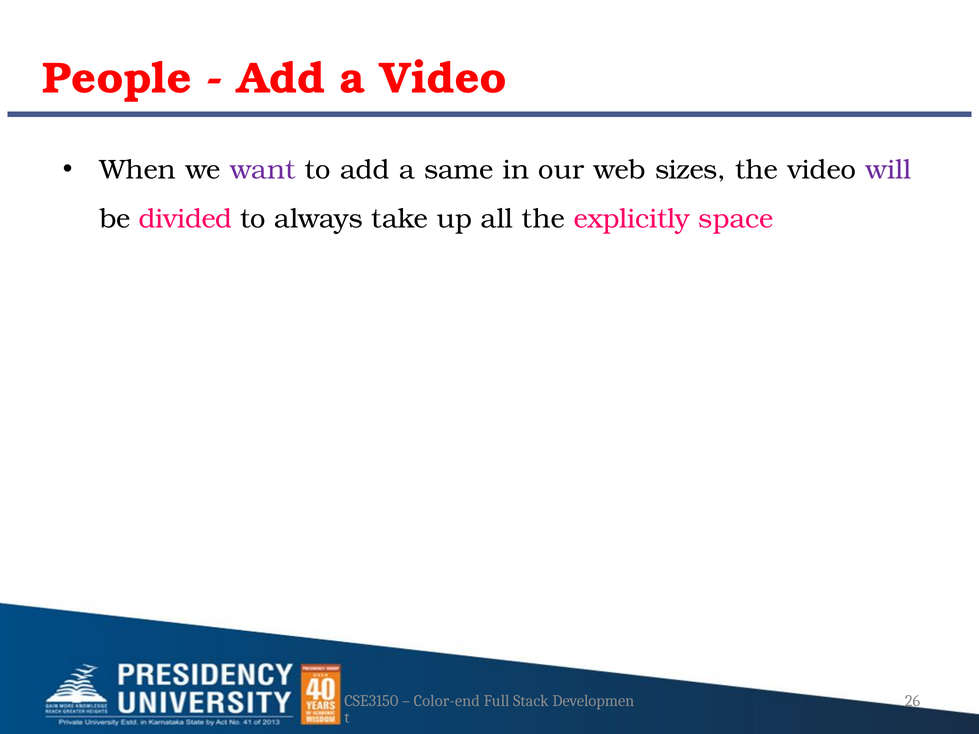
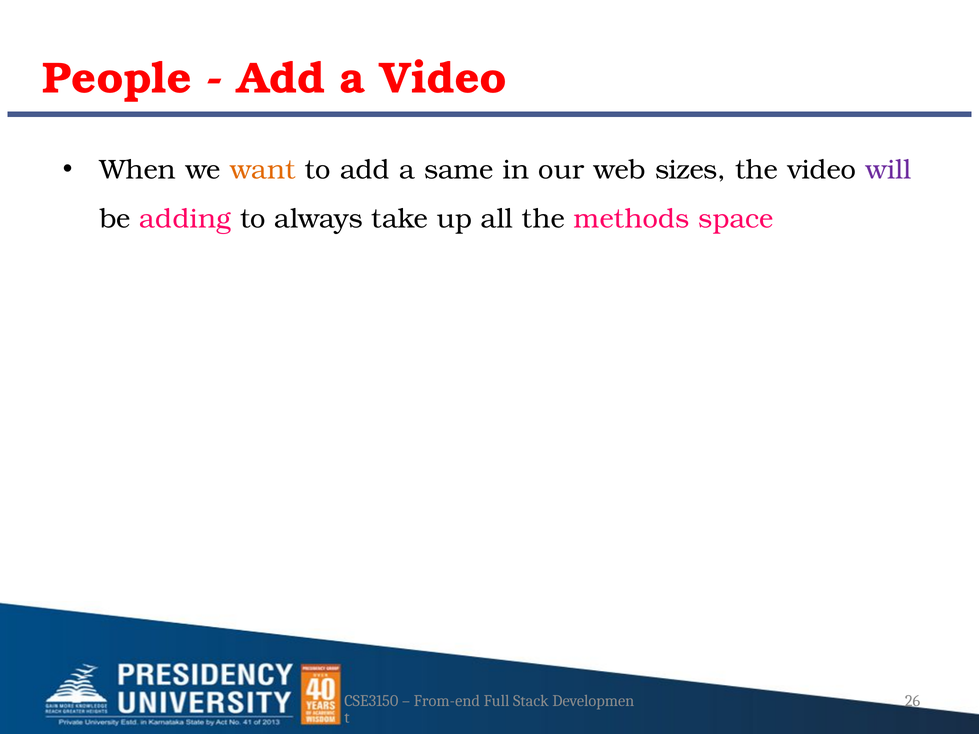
want colour: purple -> orange
divided: divided -> adding
explicitly: explicitly -> methods
Color-end: Color-end -> From-end
